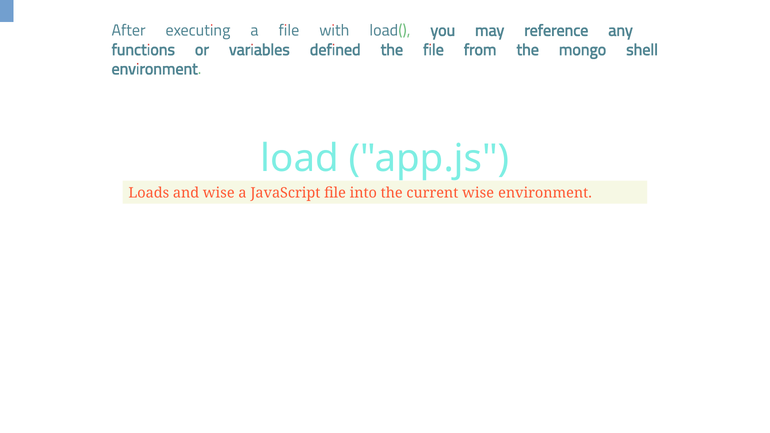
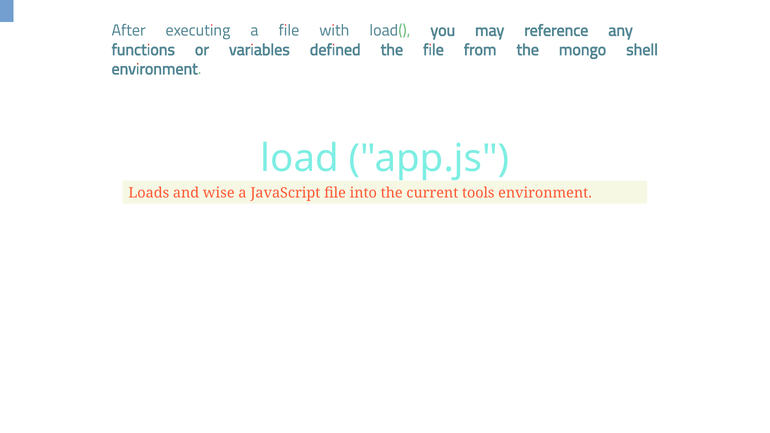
current wise: wise -> tools
